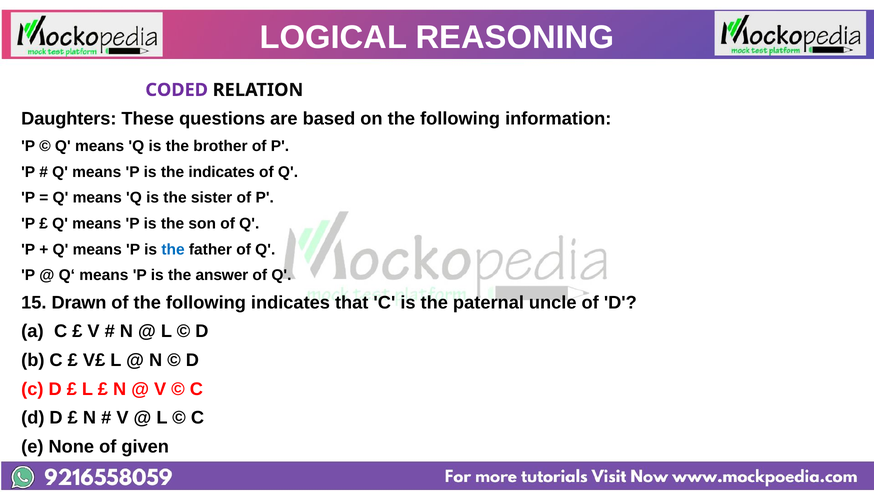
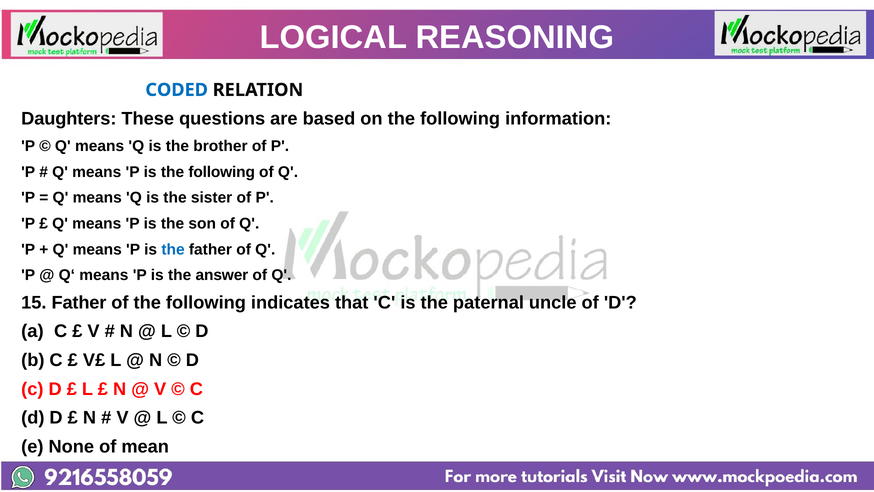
CODED colour: purple -> blue
is the indicates: indicates -> following
15 Drawn: Drawn -> Father
given: given -> mean
